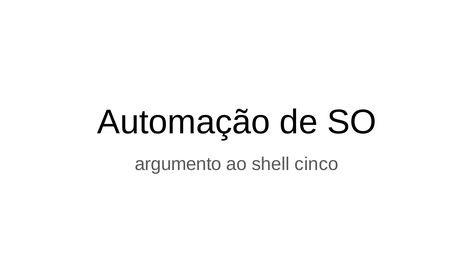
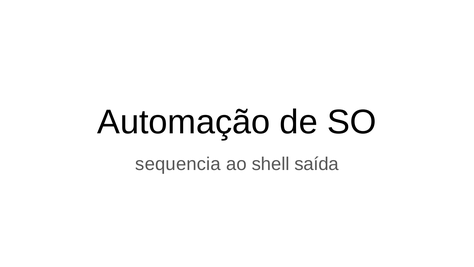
argumento: argumento -> sequencia
cinco: cinco -> saída
